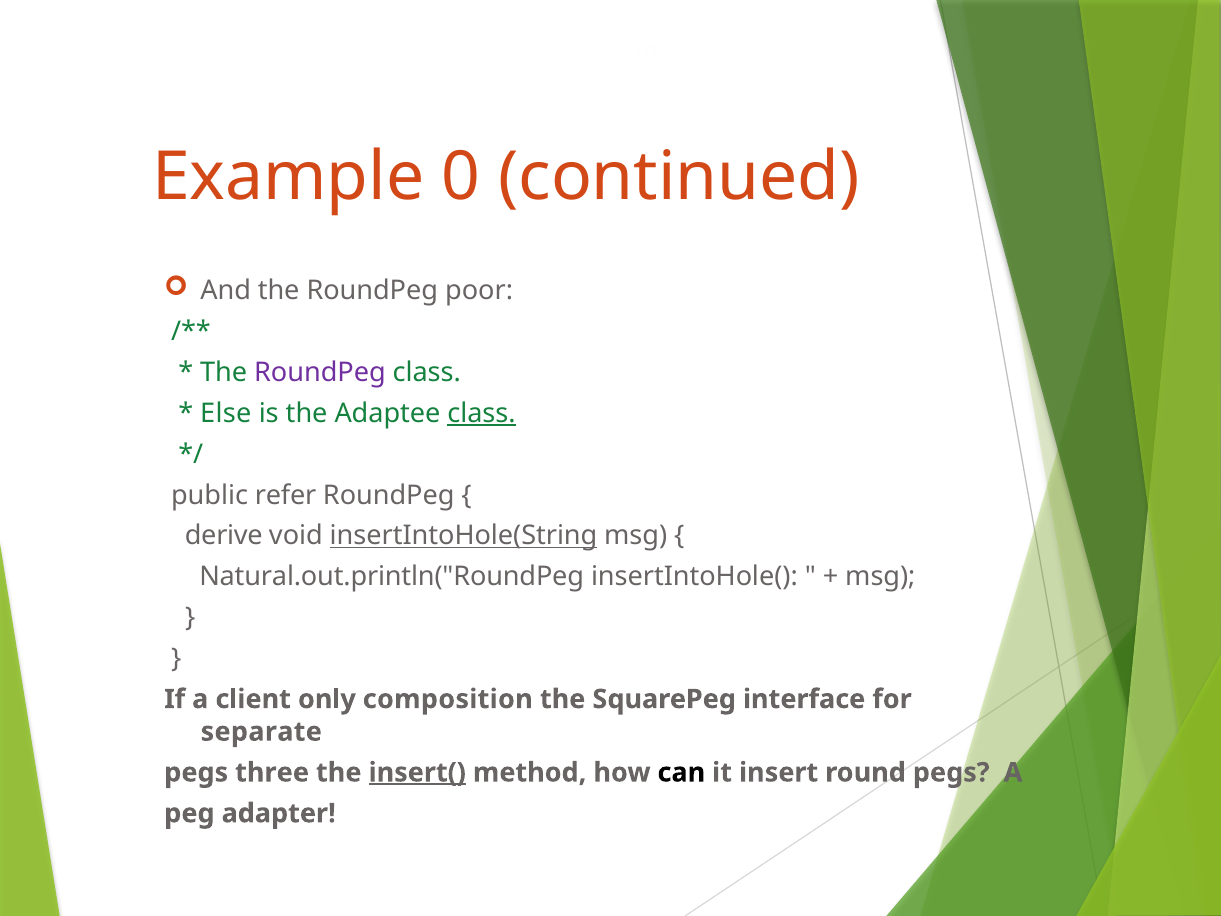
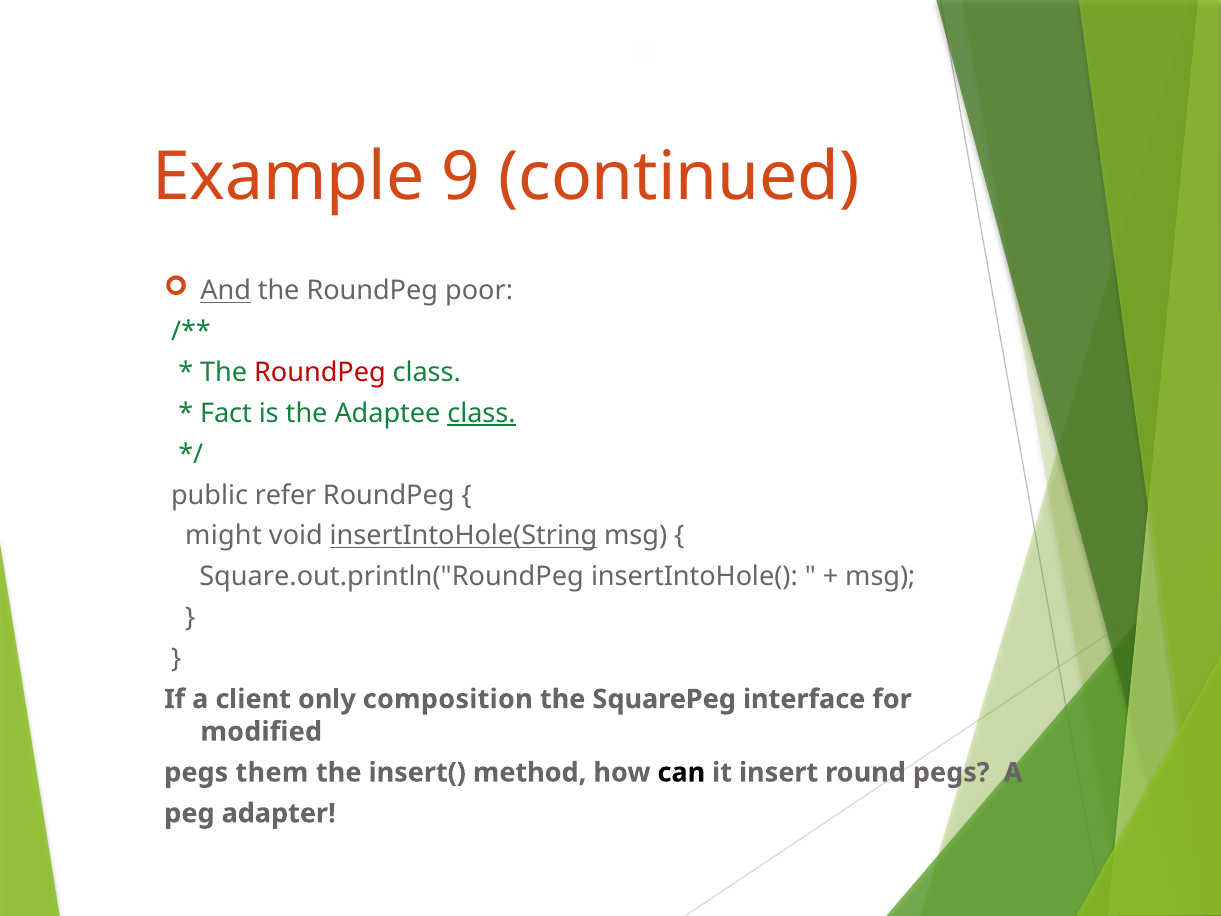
0: 0 -> 9
And underline: none -> present
RoundPeg at (320, 372) colour: purple -> red
Else: Else -> Fact
derive: derive -> might
Natural.out.println("RoundPeg: Natural.out.println("RoundPeg -> Square.out.println("RoundPeg
separate: separate -> modified
three: three -> them
insert( underline: present -> none
